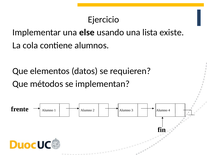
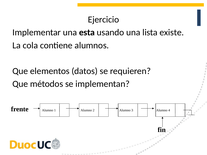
else: else -> esta
